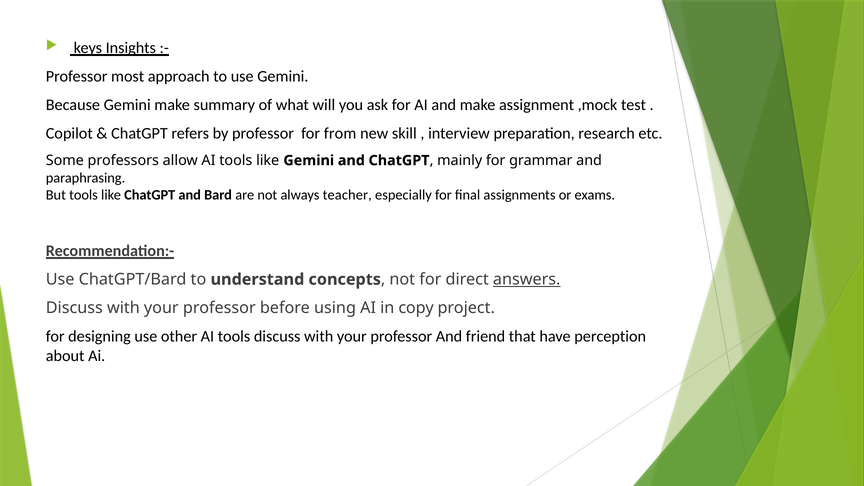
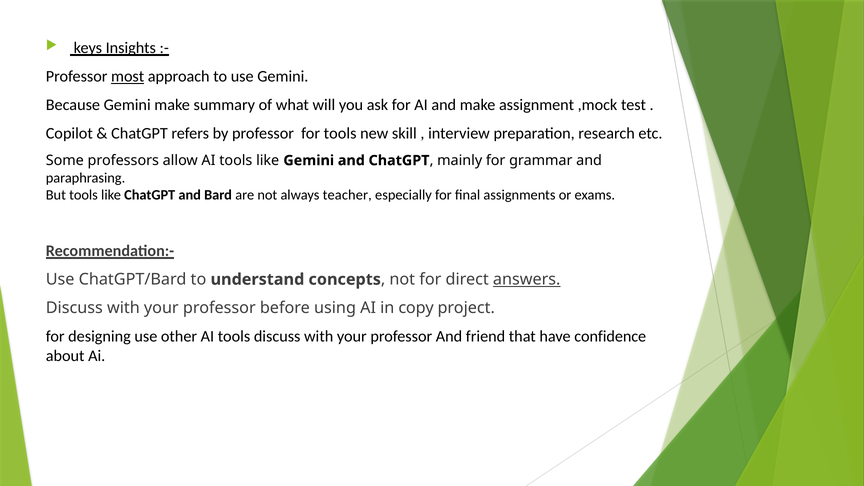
most underline: none -> present
for from: from -> tools
perception: perception -> confidence
